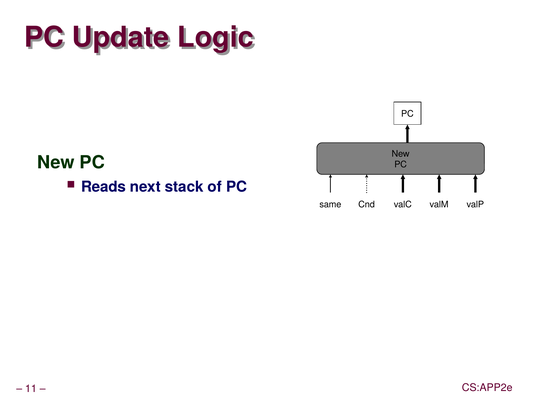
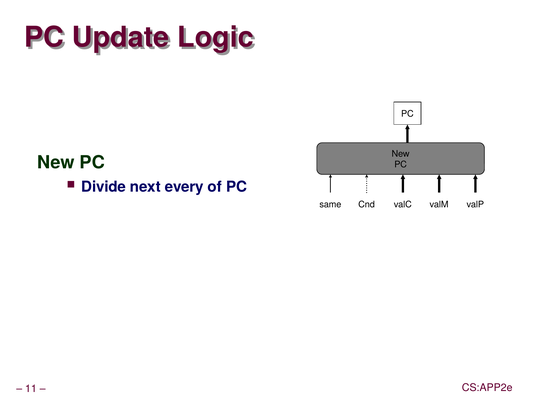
Reads: Reads -> Divide
stack: stack -> every
